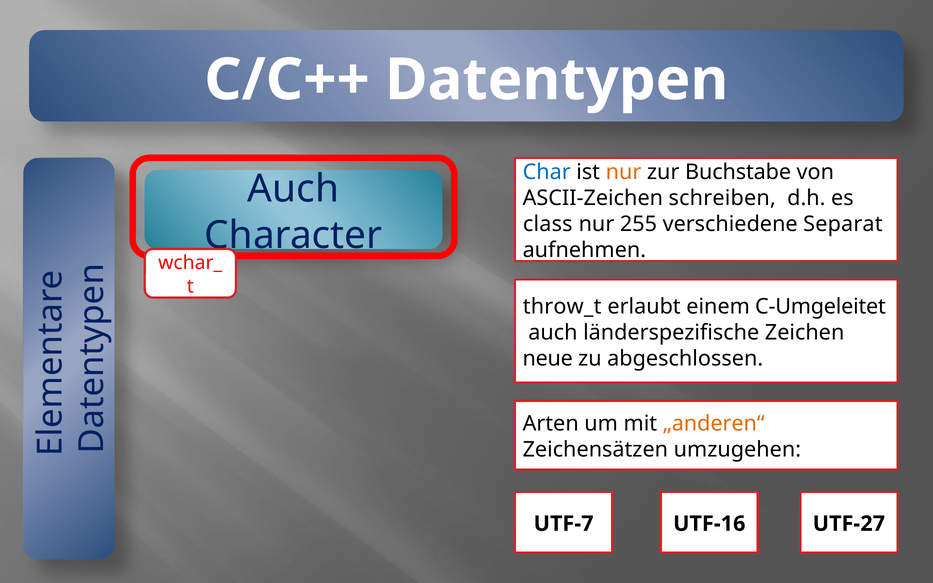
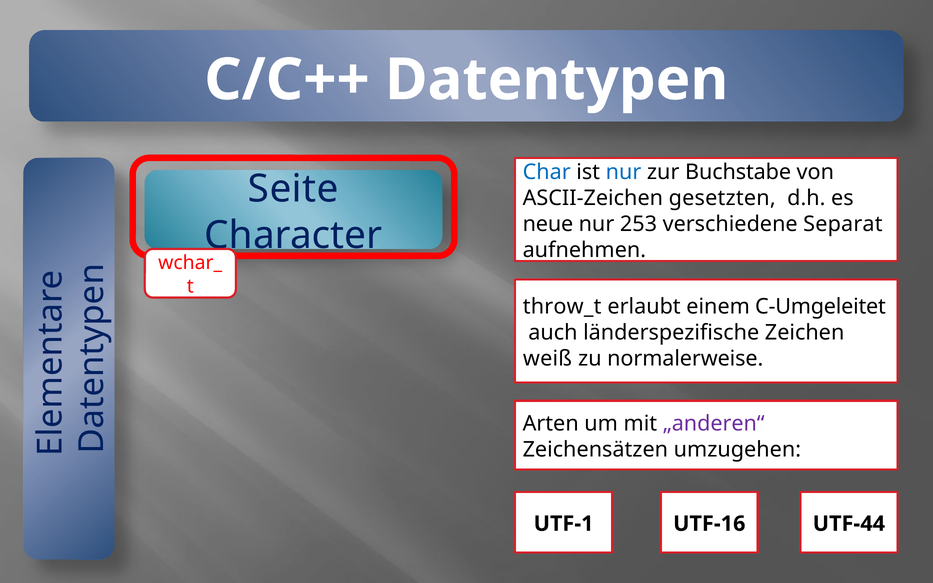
nur at (624, 172) colour: orange -> blue
Auch at (293, 189): Auch -> Seite
schreiben: schreiben -> gesetzten
class: class -> neue
255: 255 -> 253
neue: neue -> weiß
abgeschlossen: abgeschlossen -> normalerweise
„anderen“ colour: orange -> purple
UTF-7: UTF-7 -> UTF-1
UTF-27: UTF-27 -> UTF-44
